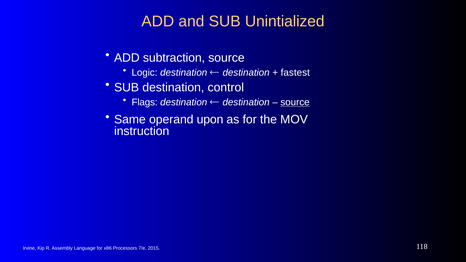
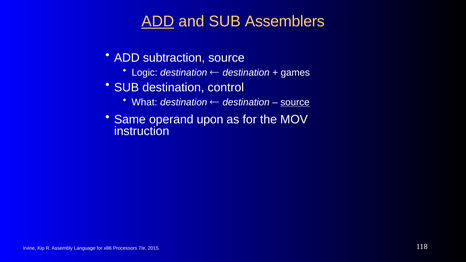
ADD at (158, 21) underline: none -> present
Unintialized: Unintialized -> Assemblers
fastest: fastest -> games
Flags: Flags -> What
